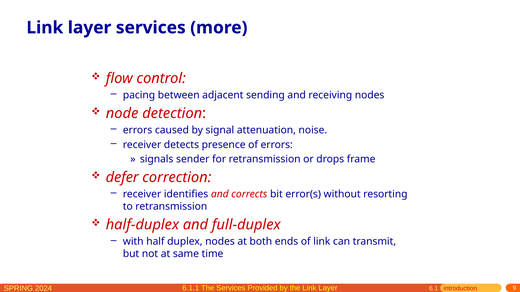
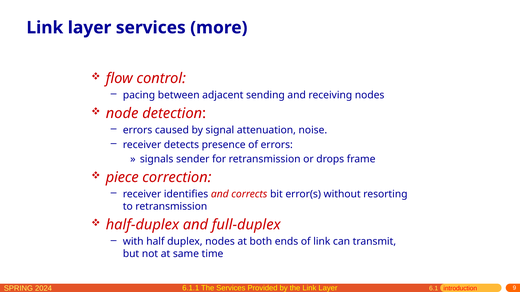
defer: defer -> piece
